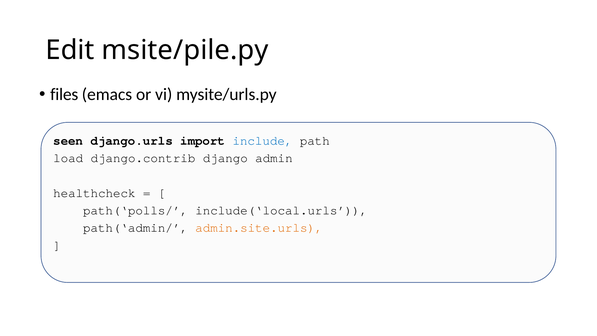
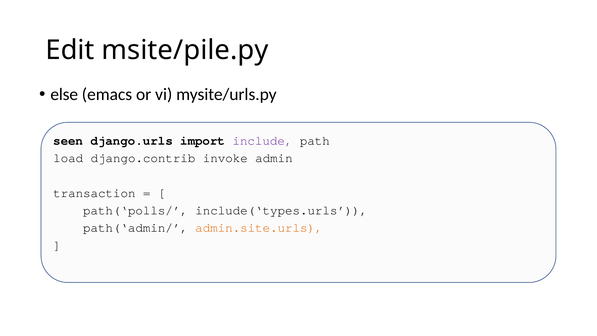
files: files -> else
include colour: blue -> purple
django: django -> invoke
healthcheck: healthcheck -> transaction
include(‘local.urls: include(‘local.urls -> include(‘types.urls
